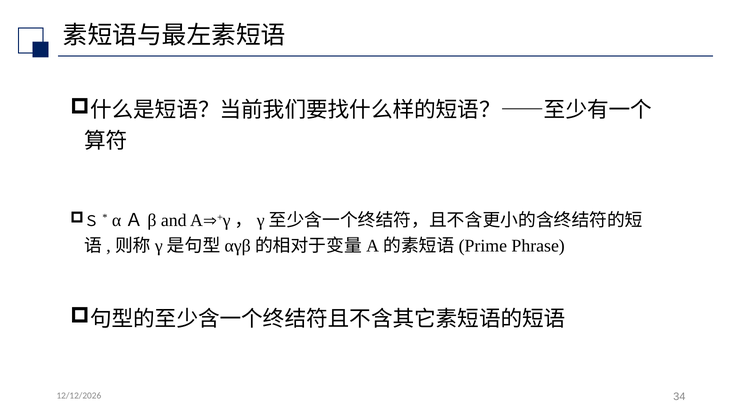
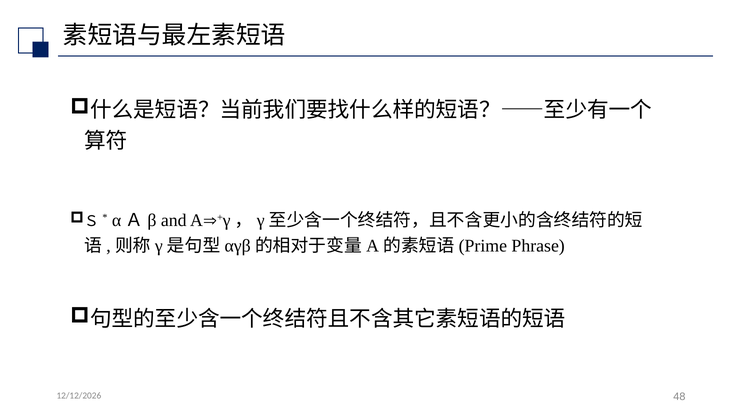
34: 34 -> 48
